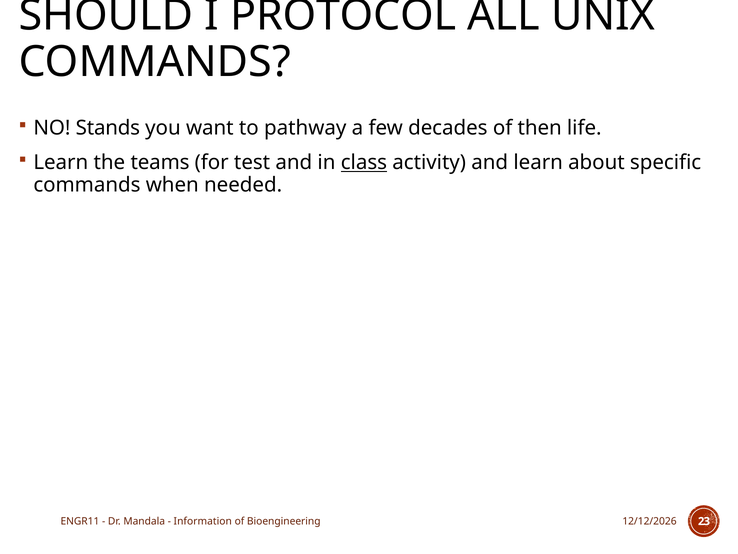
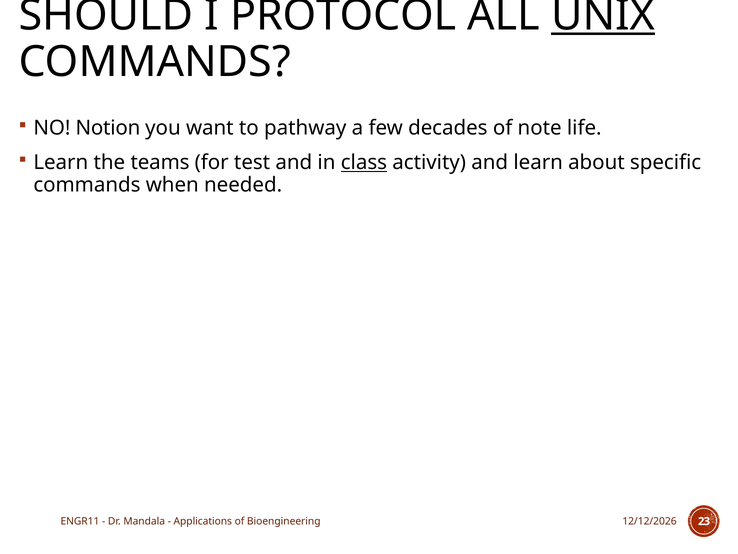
UNIX underline: none -> present
Stands: Stands -> Notion
then: then -> note
Information: Information -> Applications
